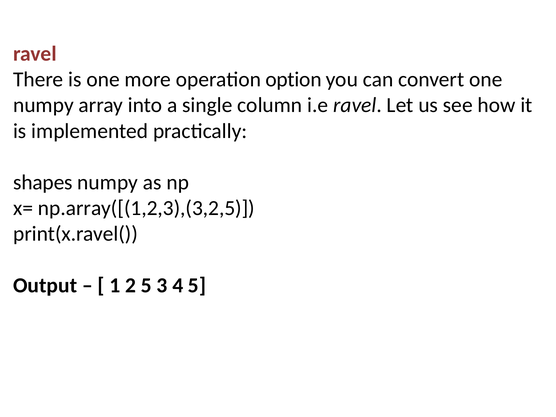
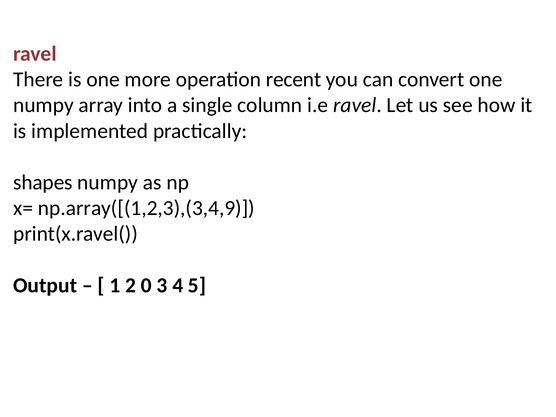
option: option -> recent
np.array([(1,2,3),(3,2,5: np.array([(1,2,3),(3,2,5 -> np.array([(1,2,3),(3,4,9
2 5: 5 -> 0
